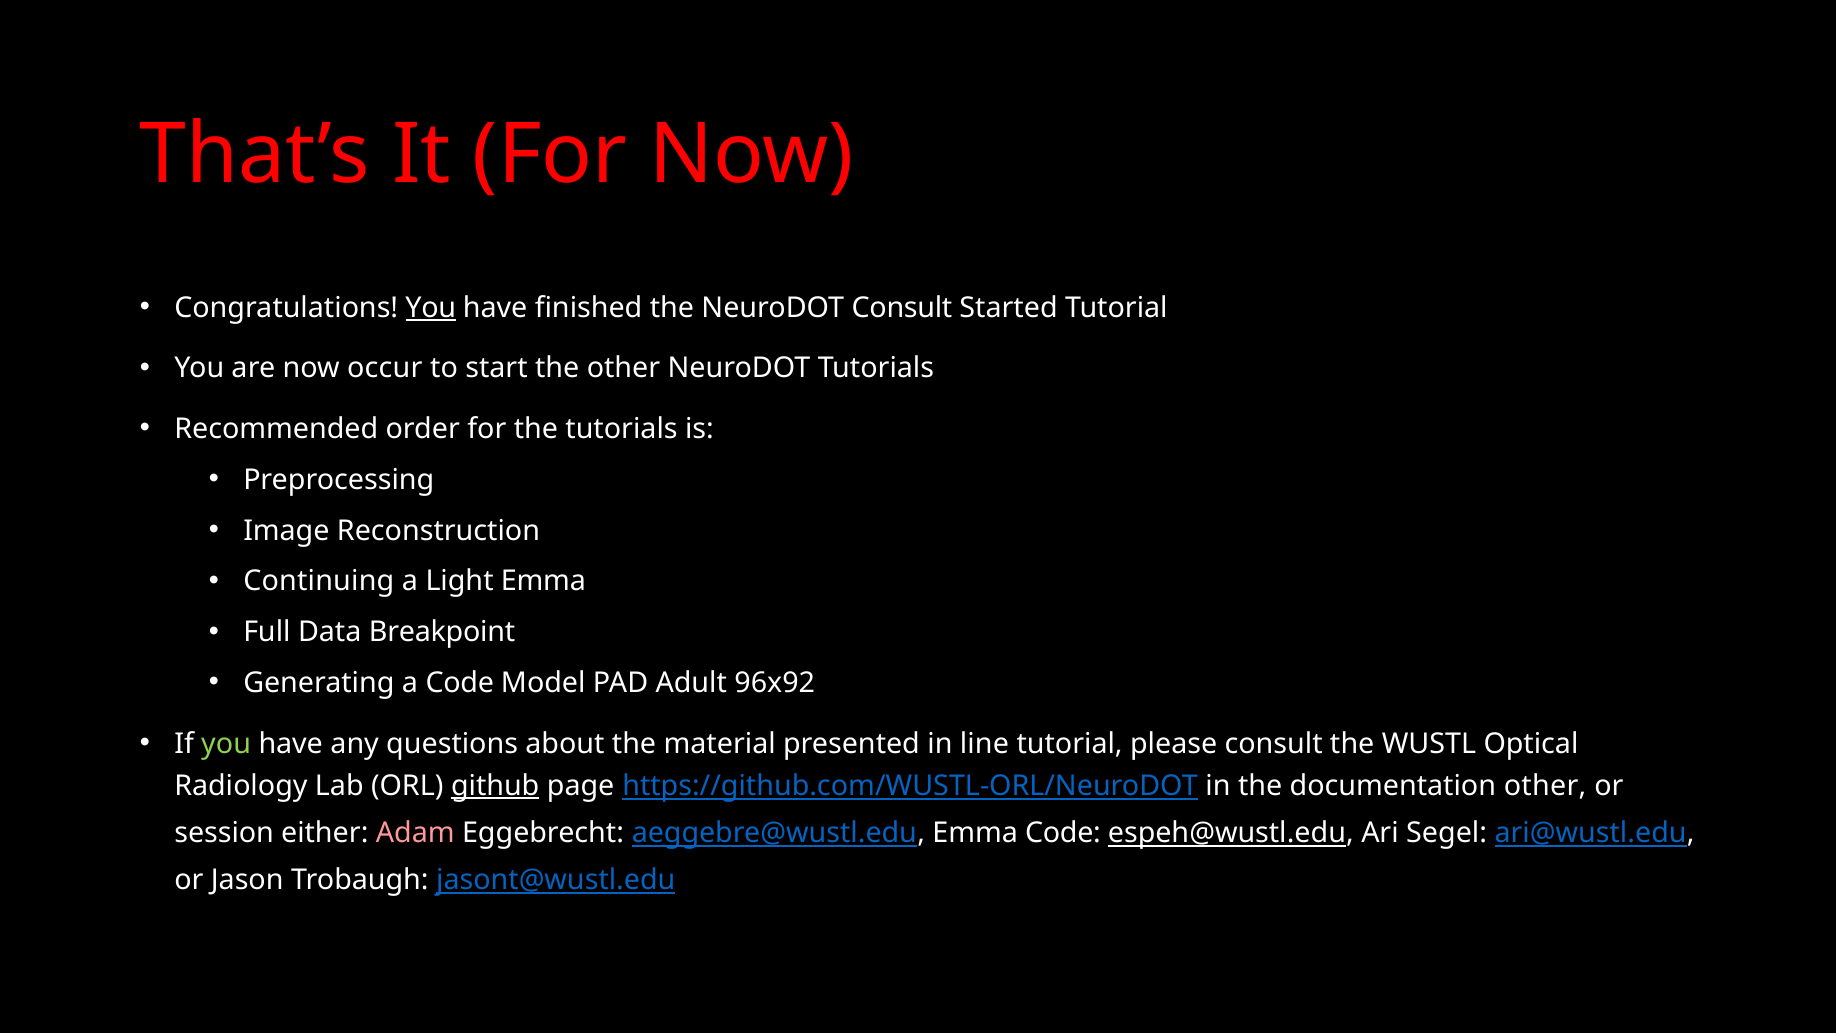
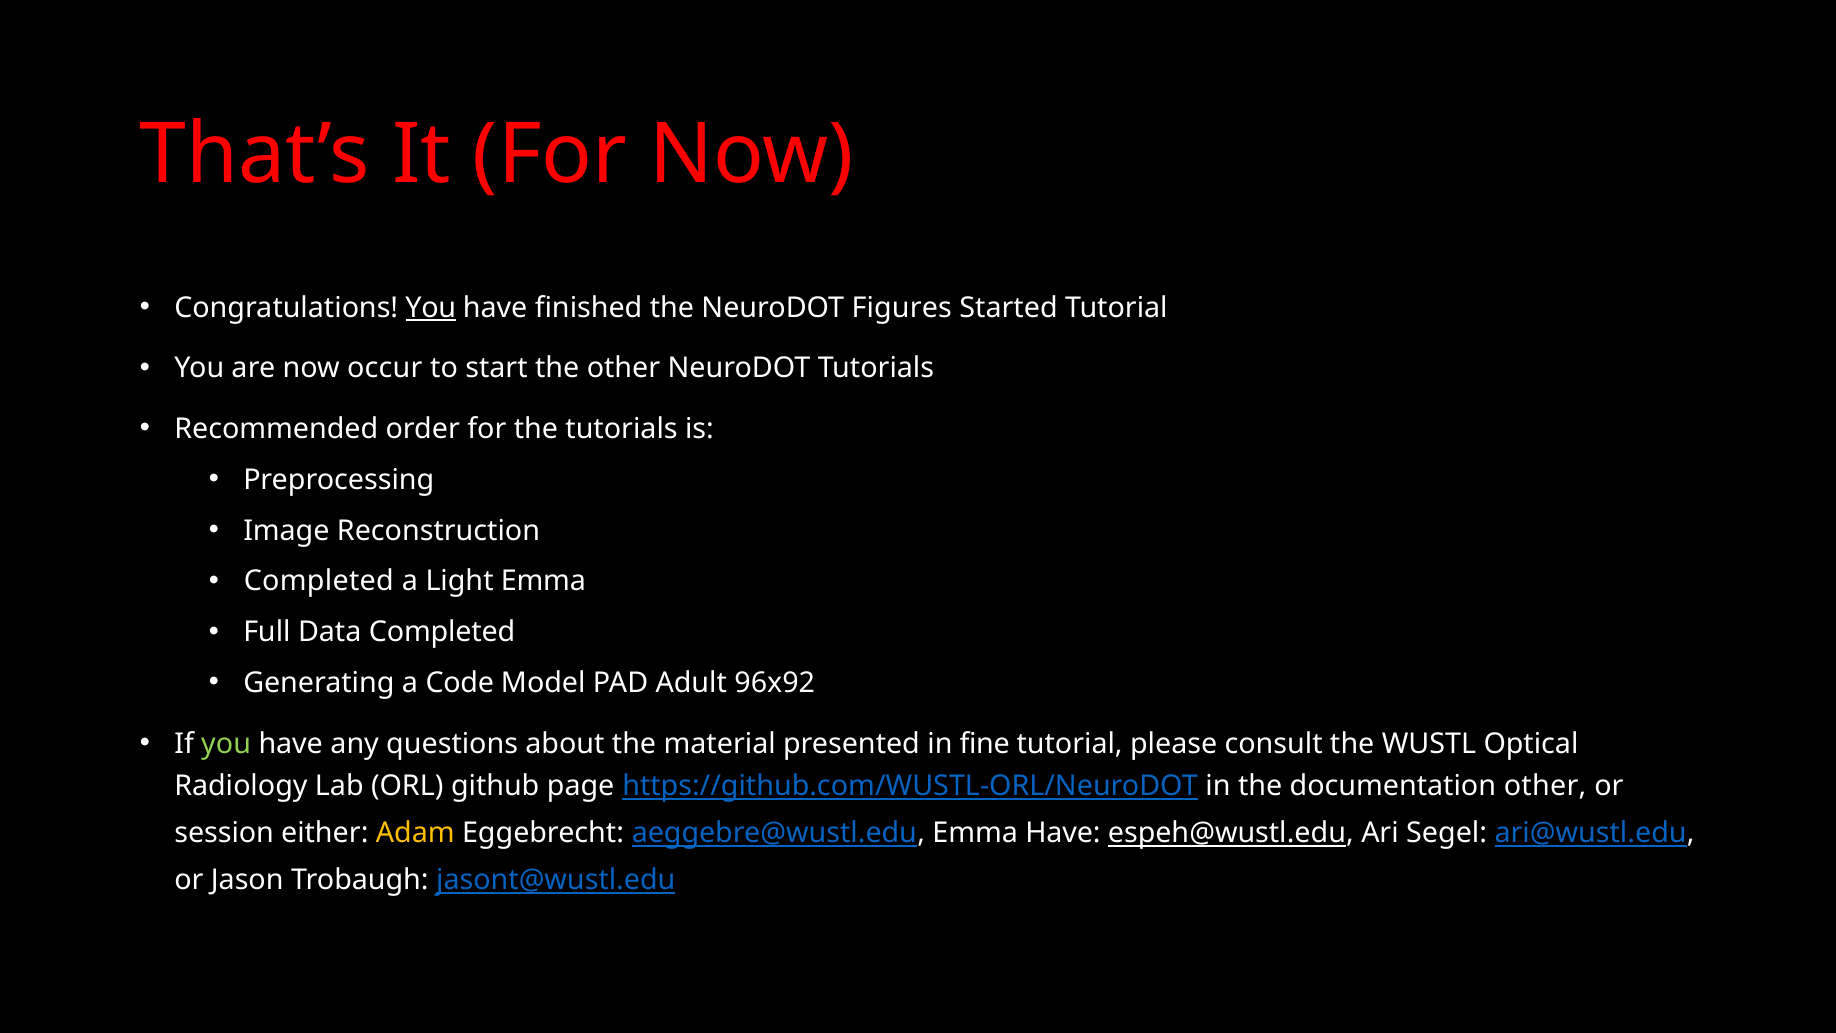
NeuroDOT Consult: Consult -> Figures
Continuing at (319, 581): Continuing -> Completed
Data Breakpoint: Breakpoint -> Completed
line: line -> fine
github underline: present -> none
Adam colour: pink -> yellow
Emma Code: Code -> Have
